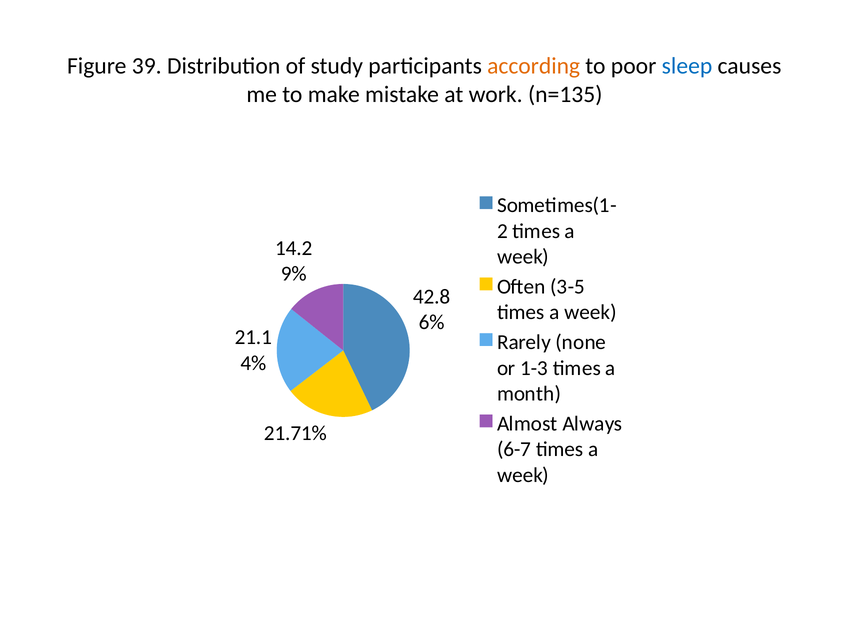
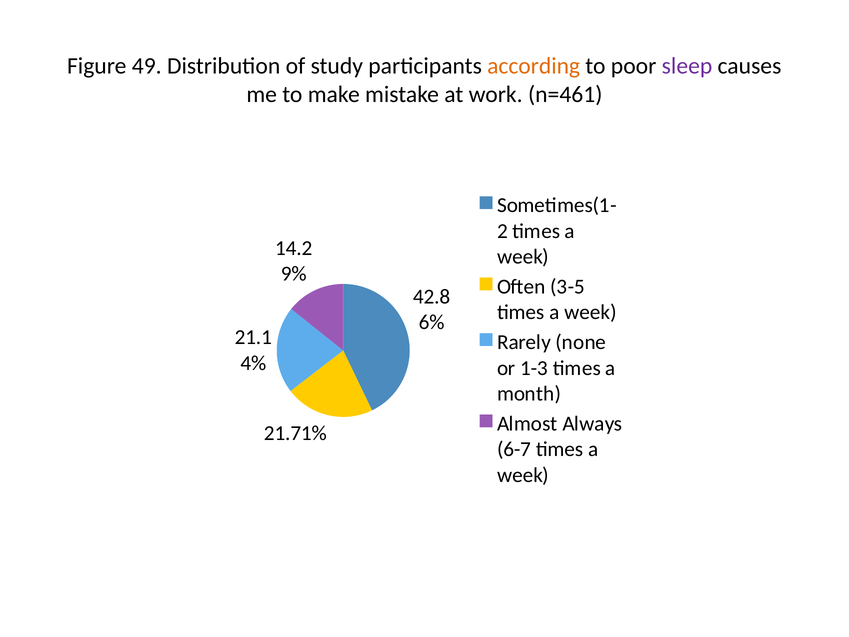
39: 39 -> 49
sleep colour: blue -> purple
n=135: n=135 -> n=461
